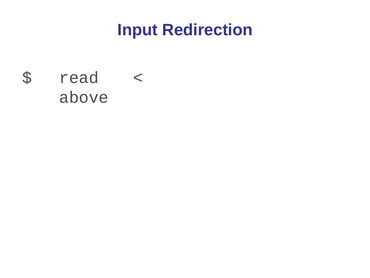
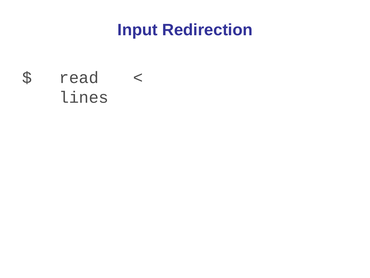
above: above -> lines
